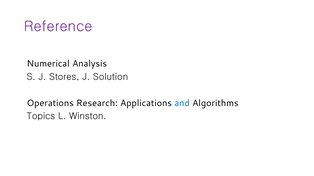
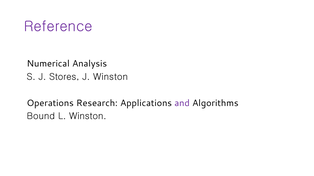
J Solution: Solution -> Winston
and colour: blue -> purple
Topics: Topics -> Bound
